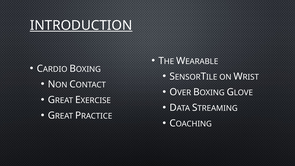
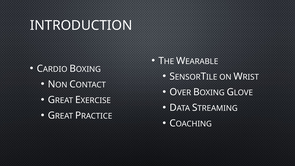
INTRODUCTION underline: present -> none
